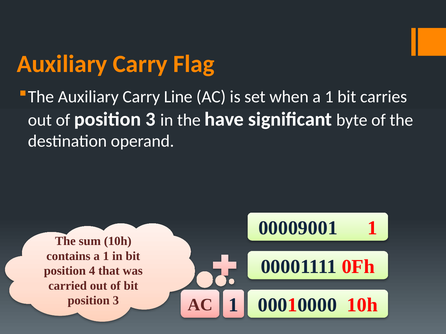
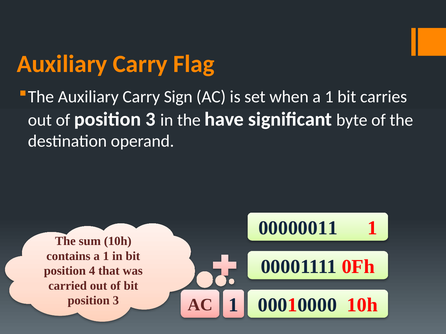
Line: Line -> Sign
00009001: 00009001 -> 00000011
